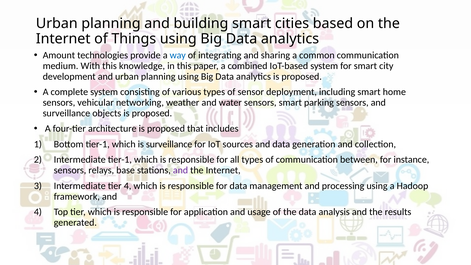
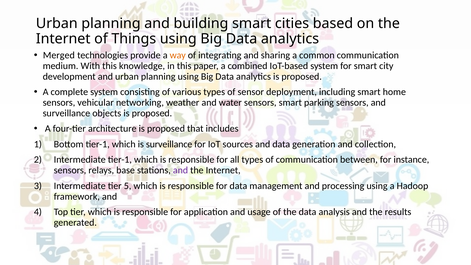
Amount: Amount -> Merged
way colour: blue -> orange
tier 4: 4 -> 5
